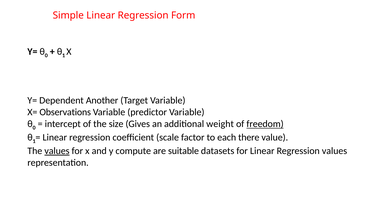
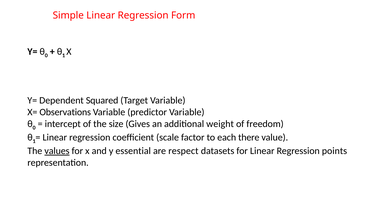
Another: Another -> Squared
freedom underline: present -> none
compute: compute -> essential
suitable: suitable -> respect
Regression values: values -> points
